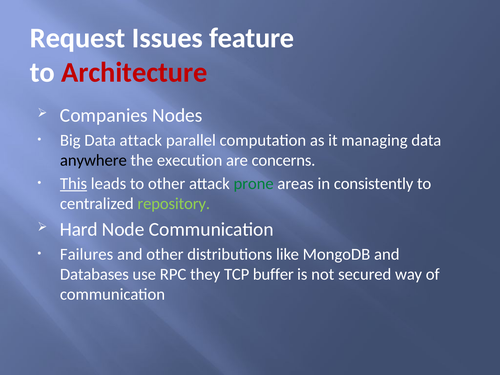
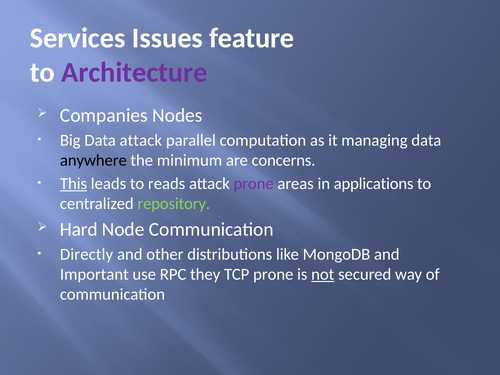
Request: Request -> Services
Architecture colour: red -> purple
execution: execution -> minimum
to other: other -> reads
prone at (254, 184) colour: green -> purple
consistently: consistently -> applications
Failures: Failures -> Directly
Databases: Databases -> Important
TCP buffer: buffer -> prone
not underline: none -> present
